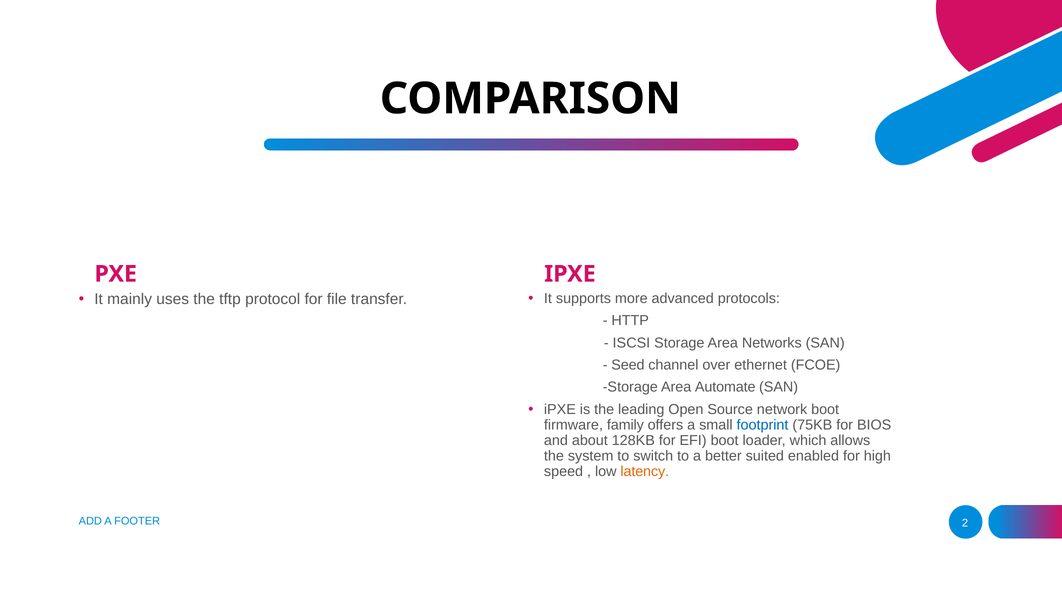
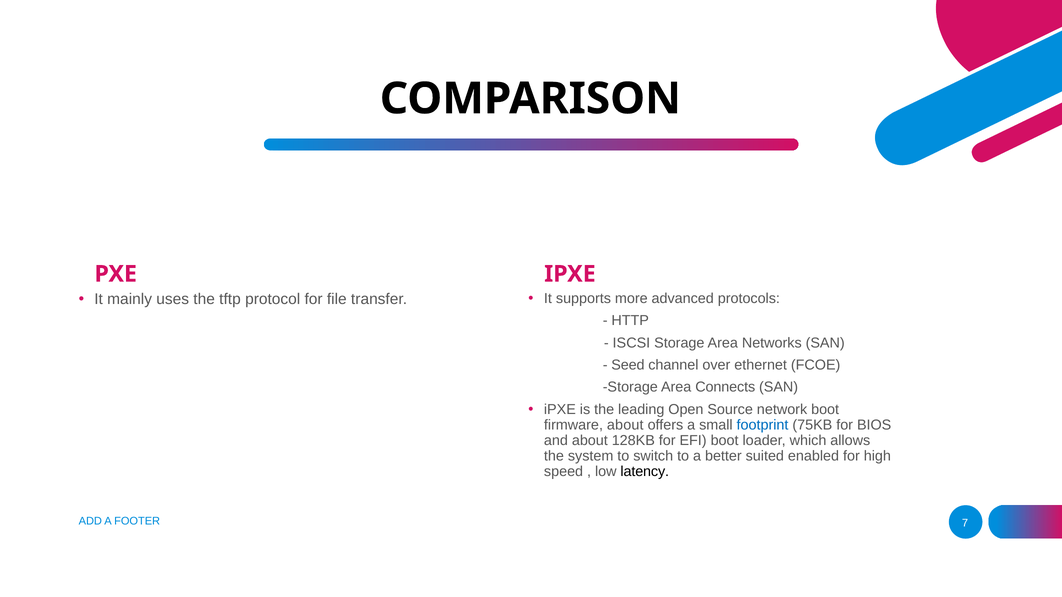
Automate: Automate -> Connects
firmware family: family -> about
latency colour: orange -> black
2: 2 -> 7
